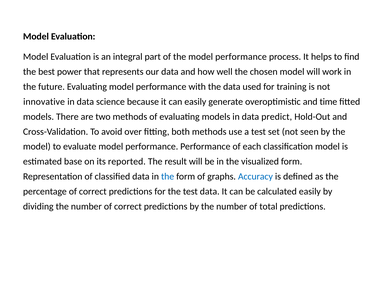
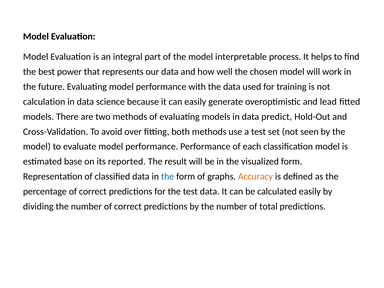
the model performance: performance -> interpretable
innovative: innovative -> calculation
time: time -> lead
Accuracy colour: blue -> orange
